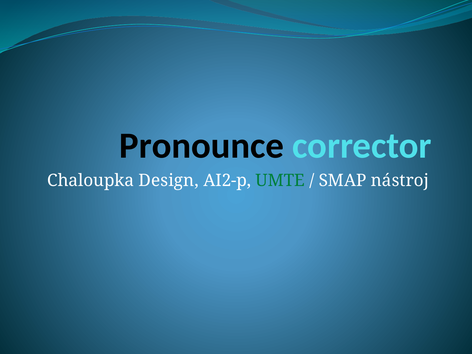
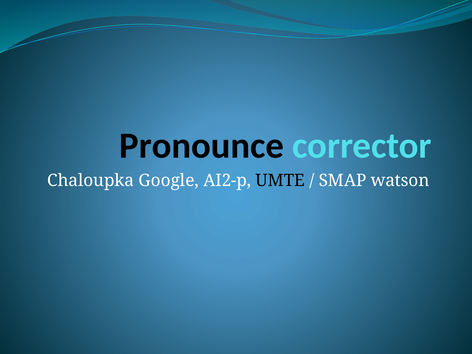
Design: Design -> Google
UMTE colour: green -> black
nástroj: nástroj -> watson
